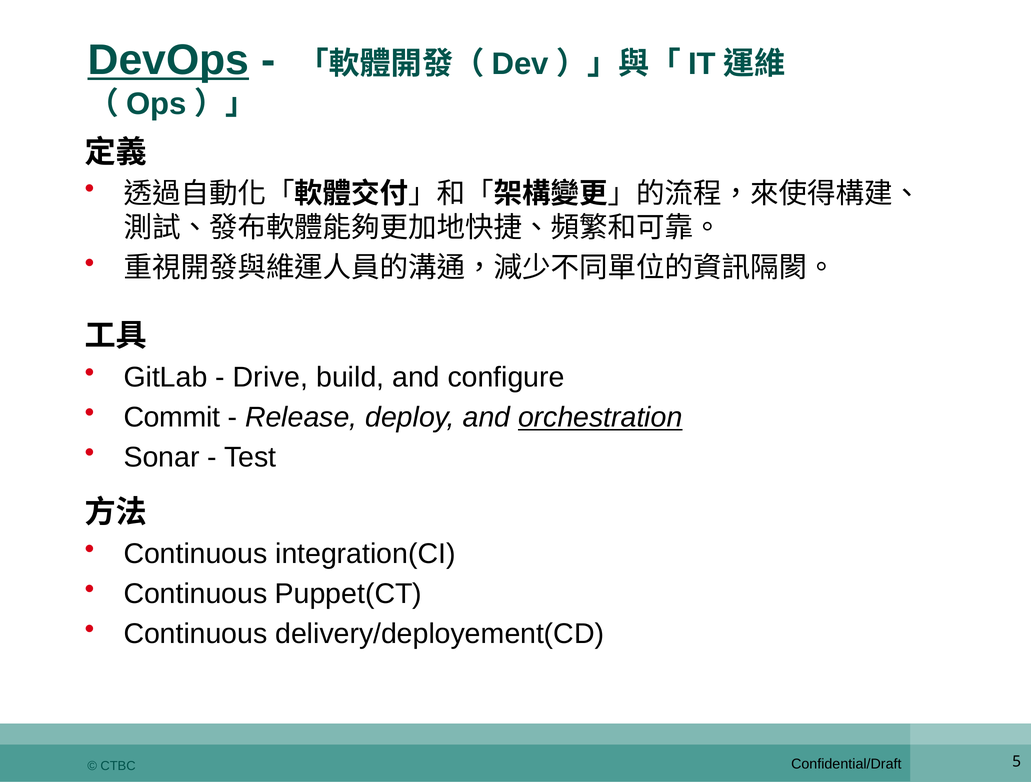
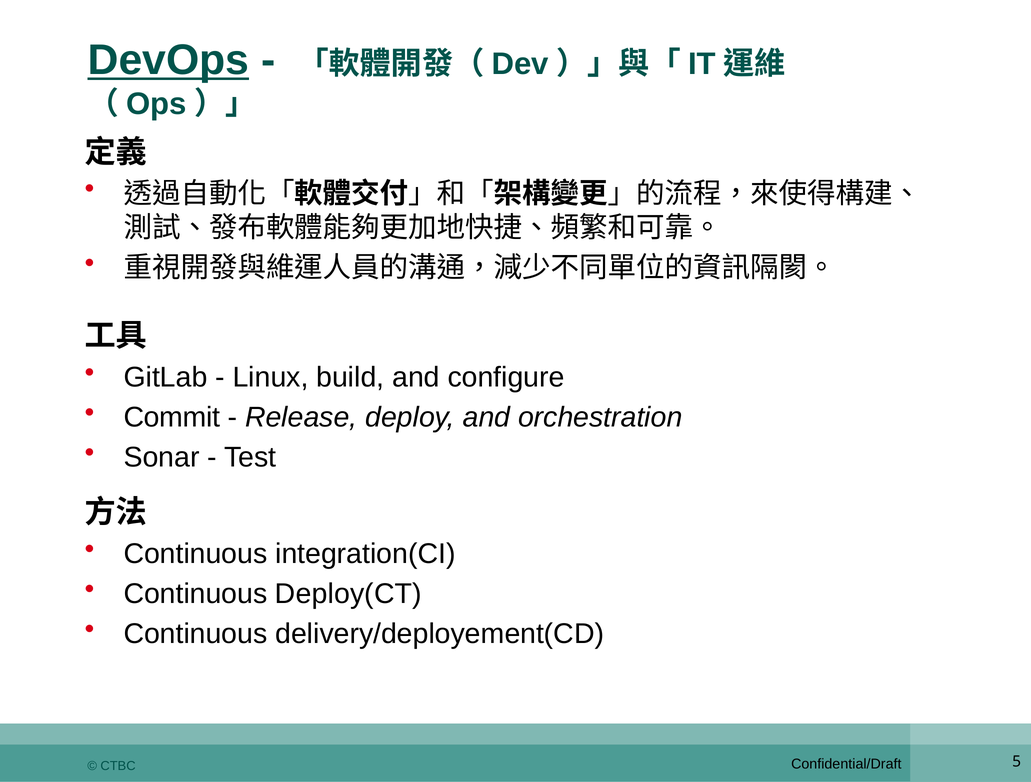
Drive: Drive -> Linux
orchestration underline: present -> none
Puppet(CT: Puppet(CT -> Deploy(CT
